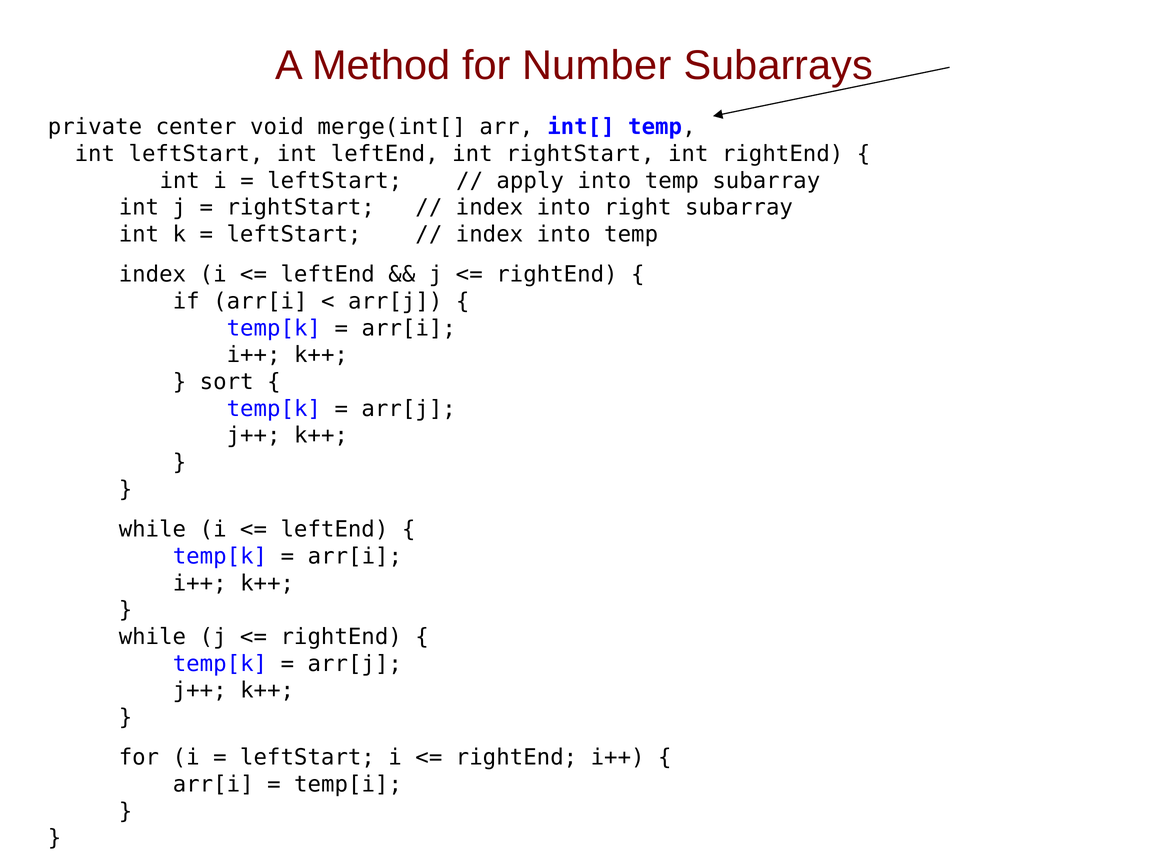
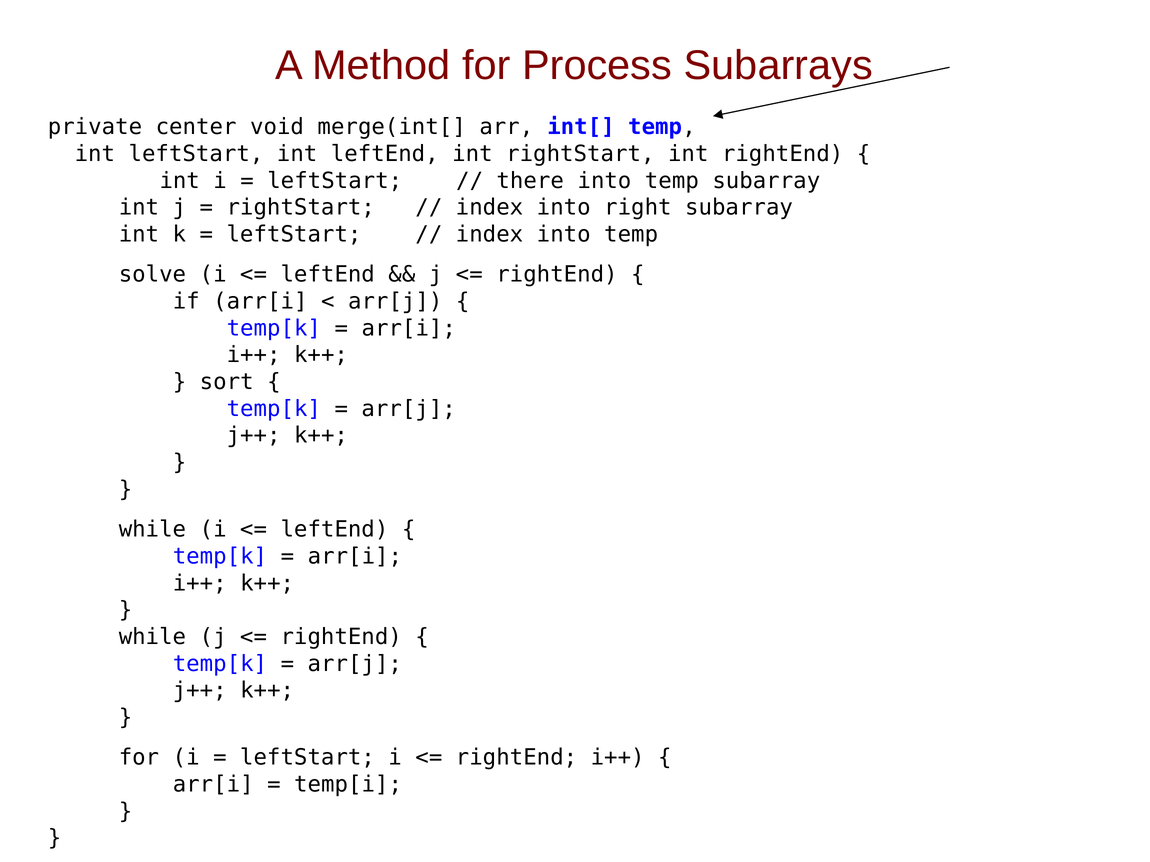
Number: Number -> Process
apply: apply -> there
index at (152, 275): index -> solve
